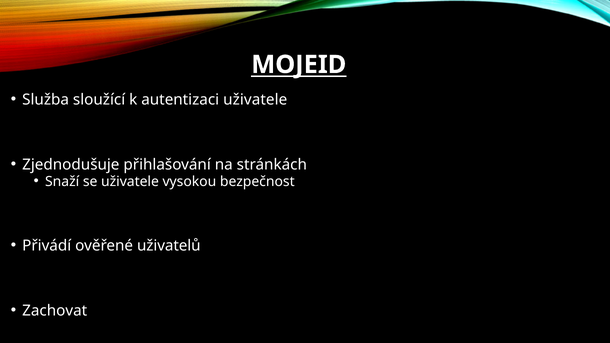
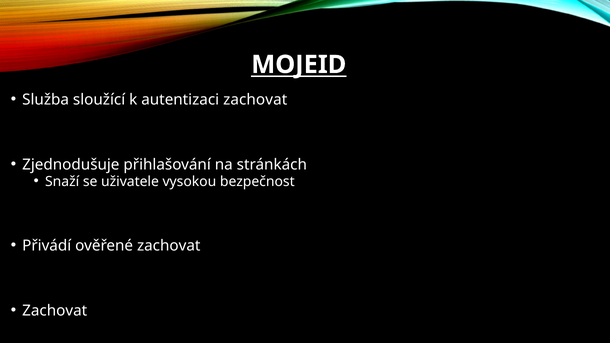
autentizaci uživatele: uživatele -> zachovat
ověřené uživatelů: uživatelů -> zachovat
